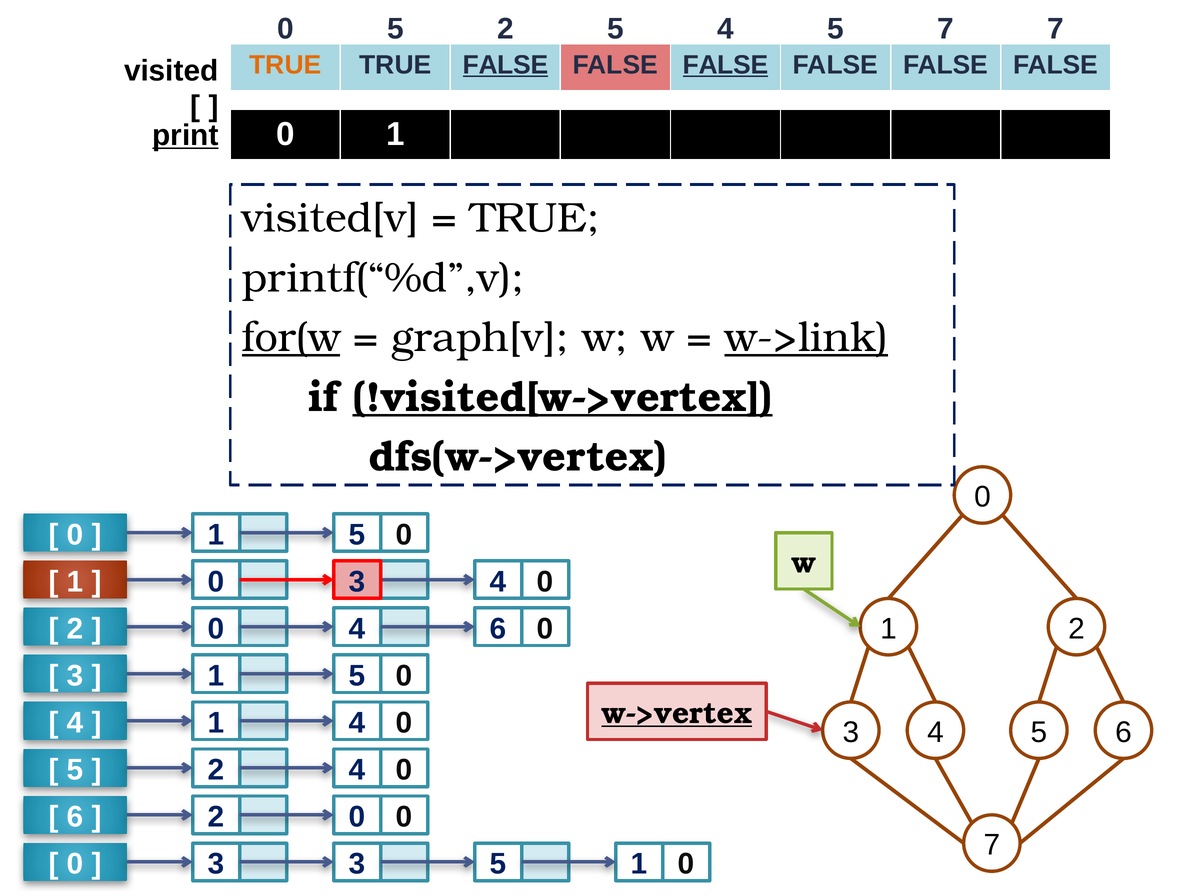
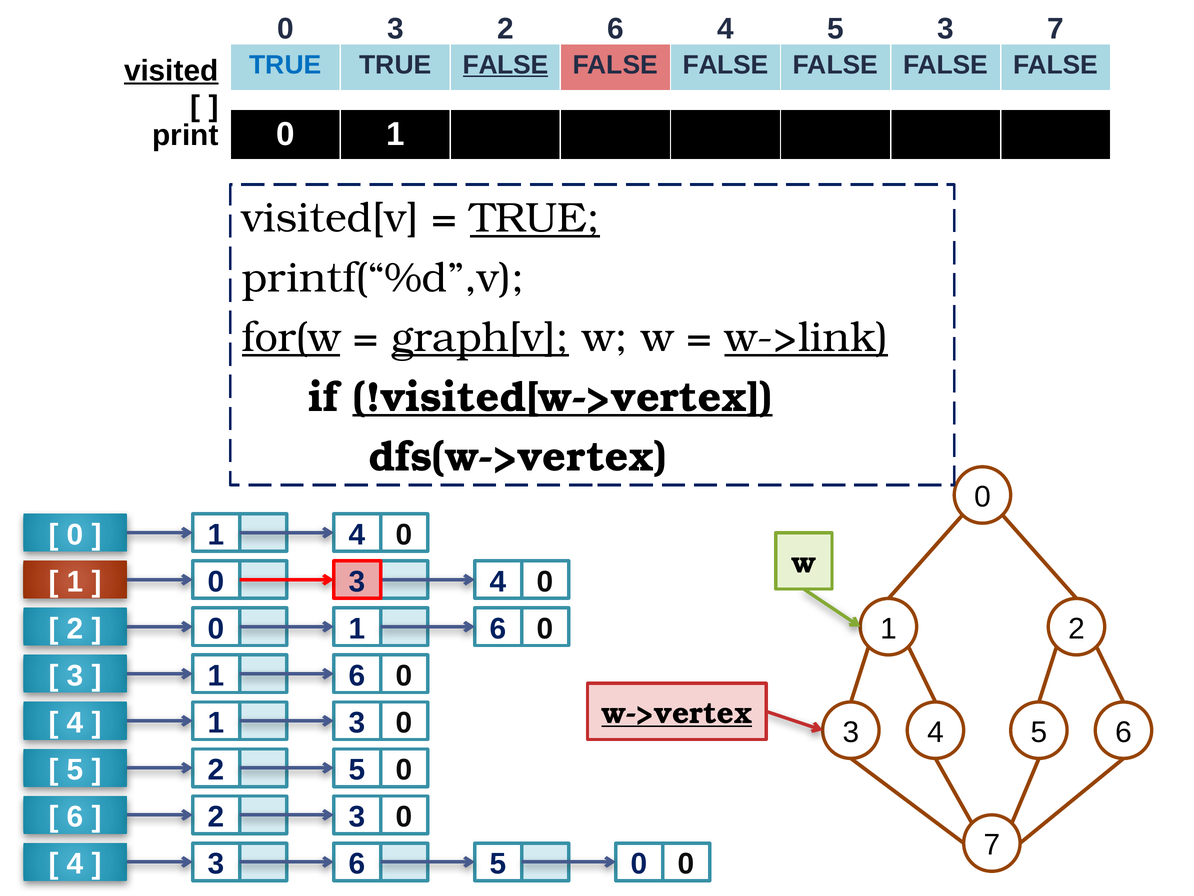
0 5: 5 -> 3
5 at (615, 29): 5 -> 6
5 7: 7 -> 3
TRUE at (285, 65) colour: orange -> blue
FALSE at (726, 65) underline: present -> none
visited underline: none -> present
print underline: present -> none
TRUE at (535, 218) underline: none -> present
graph[v underline: none -> present
5 at (357, 534): 5 -> 4
4 at (357, 628): 4 -> 1
5 at (357, 675): 5 -> 6
4 at (357, 722): 4 -> 3
2 4: 4 -> 5
2 0: 0 -> 3
0 at (75, 864): 0 -> 4
3 3: 3 -> 6
1 at (639, 864): 1 -> 0
